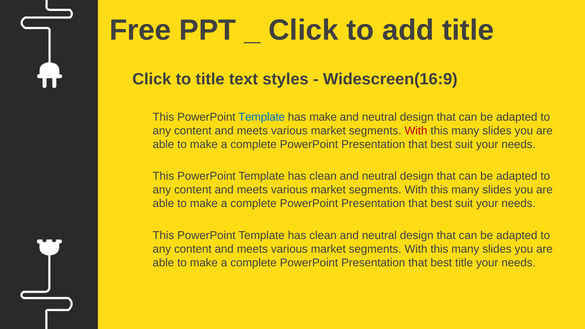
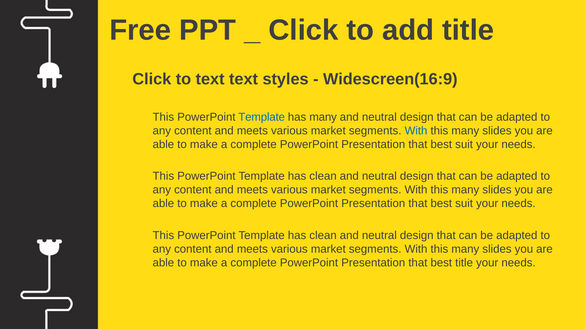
to title: title -> text
has make: make -> many
With at (416, 131) colour: red -> blue
